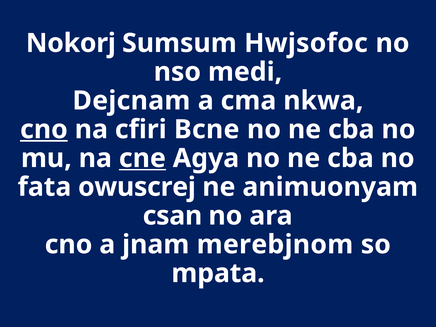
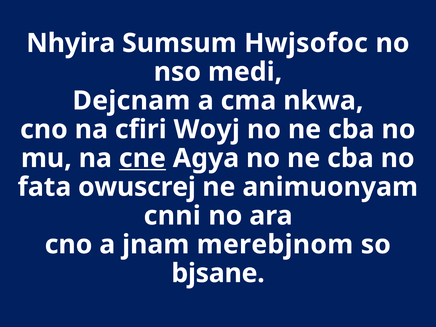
Nokorj: Nokorj -> Nhyira
cno at (44, 129) underline: present -> none
Bcne: Bcne -> Woyj
csan: csan -> cnni
mpata: mpata -> bjsane
